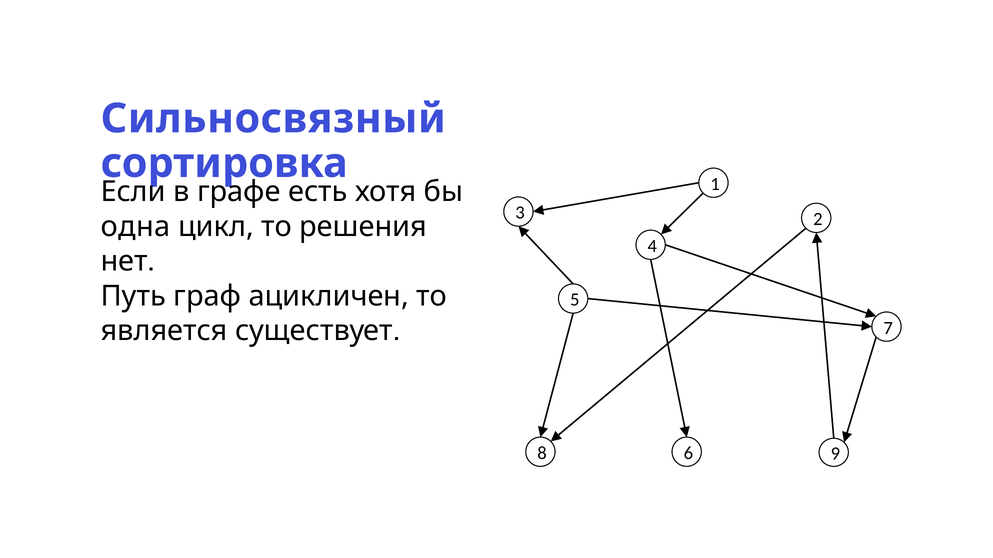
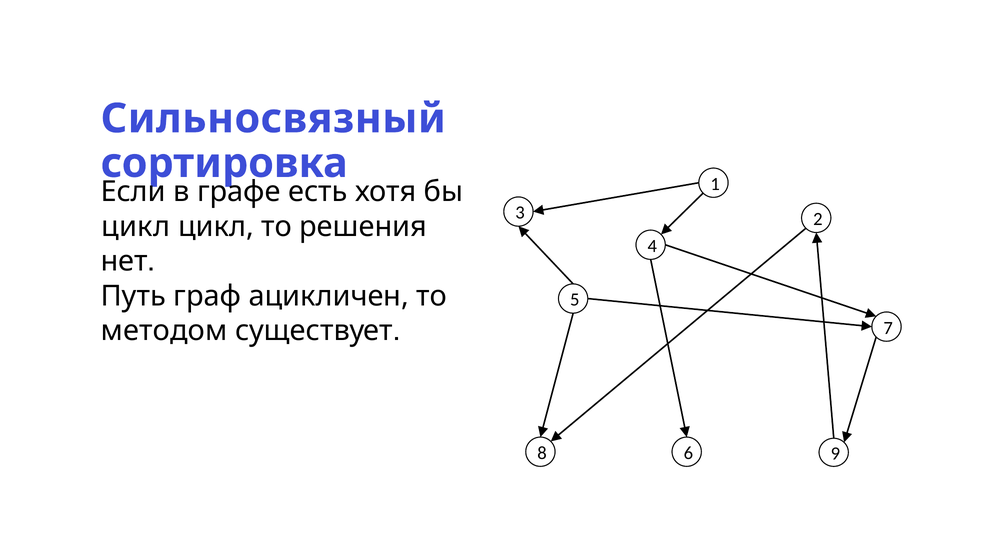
одна at (136, 227): одна -> цикл
является: является -> методом
